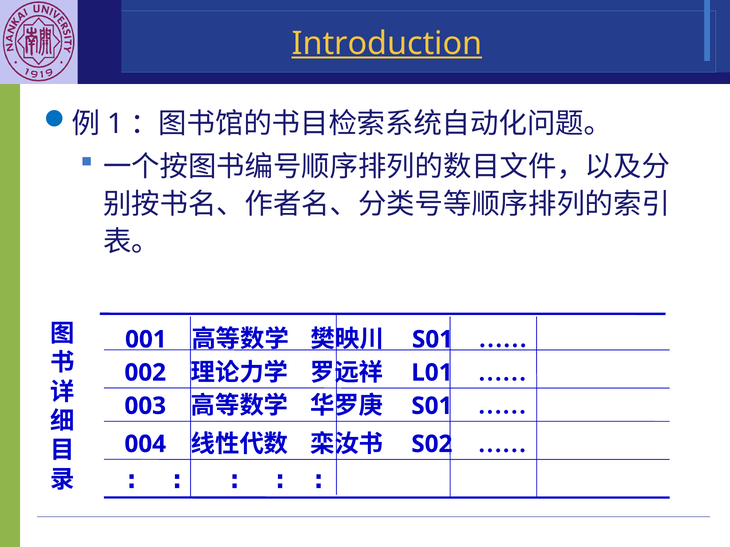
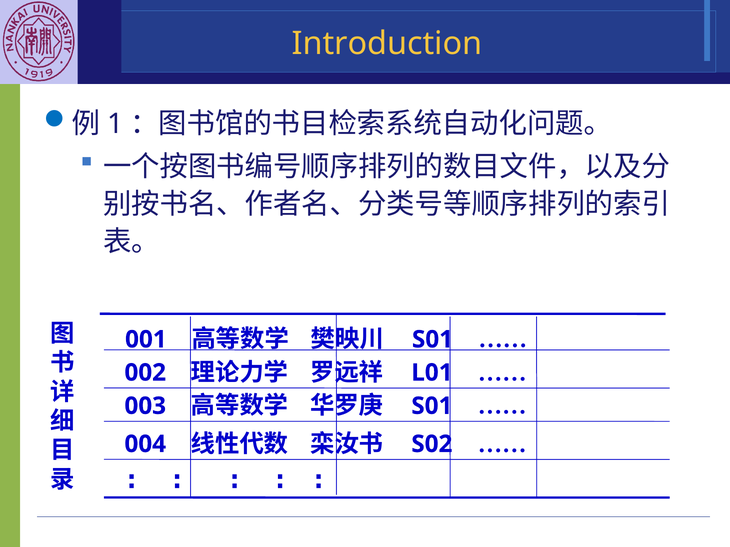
Introduction underline: present -> none
